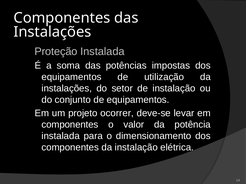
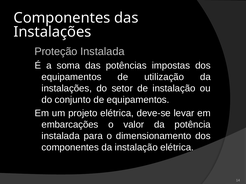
projeto ocorrer: ocorrer -> elétrica
componentes at (70, 125): componentes -> embarcações
